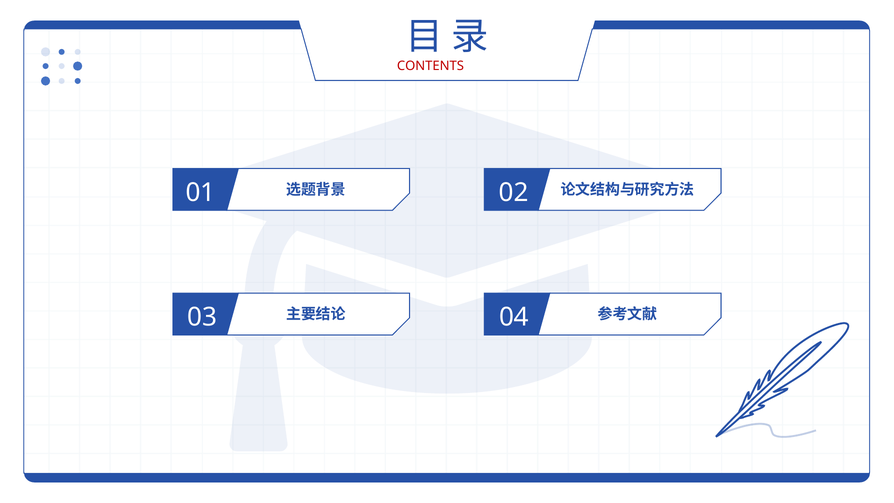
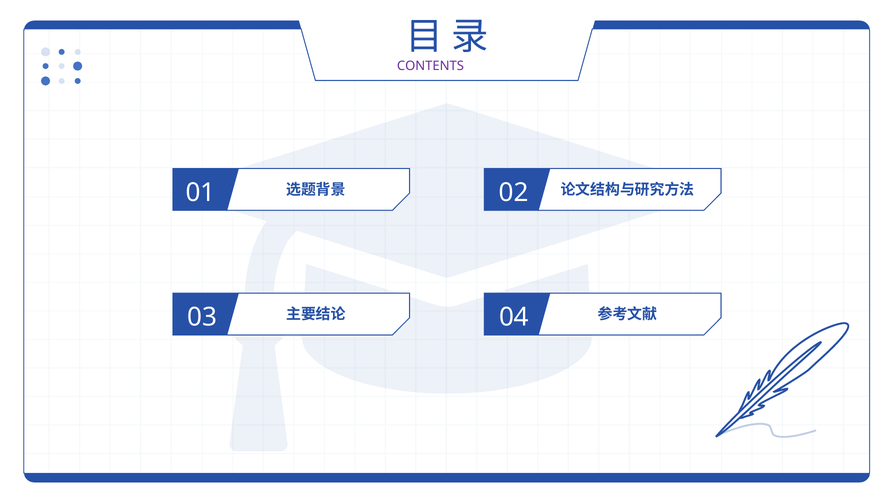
CONTENTS colour: red -> purple
